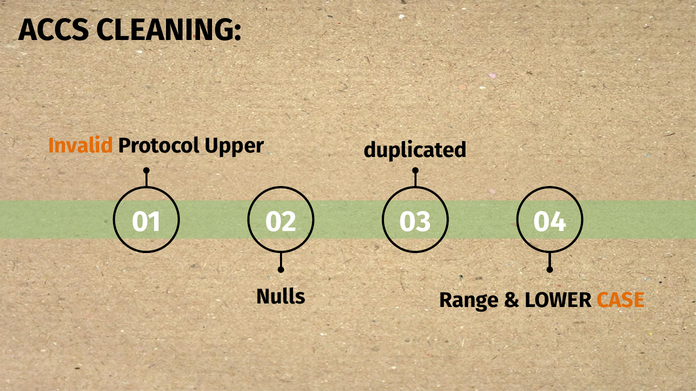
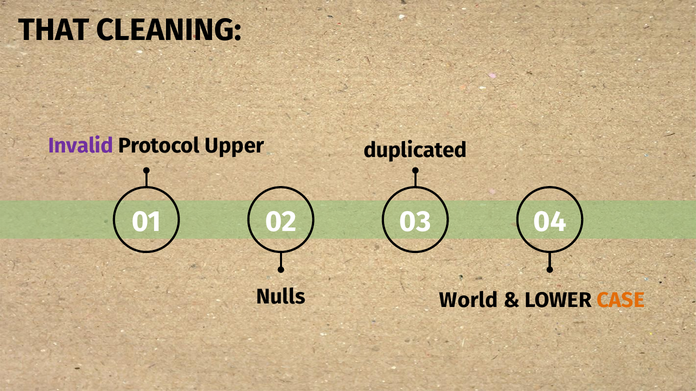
ACCS: ACCS -> THAT
Invalid colour: orange -> purple
Range: Range -> World
